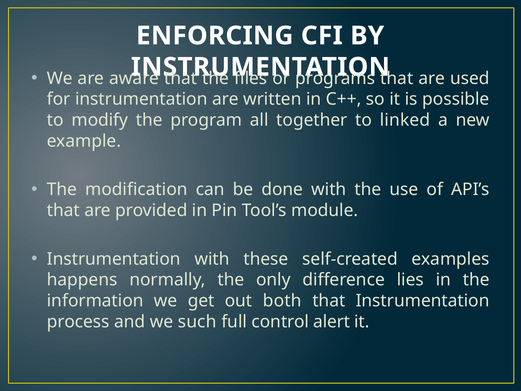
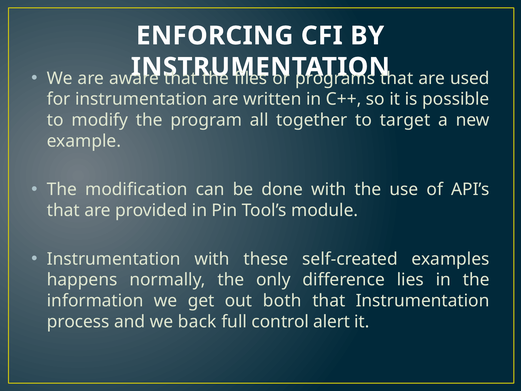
linked: linked -> target
such: such -> back
